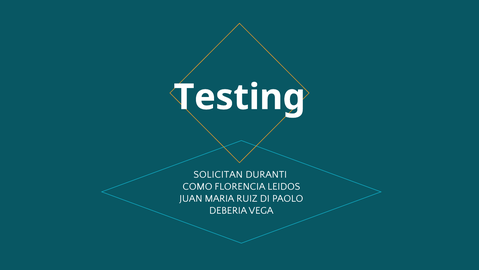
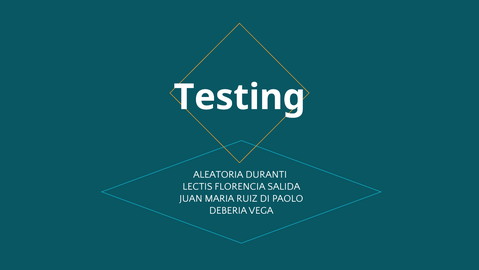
SOLICITAN: SOLICITAN -> ALEATORIA
COMO: COMO -> LECTIS
LEIDOS: LEIDOS -> SALIDA
